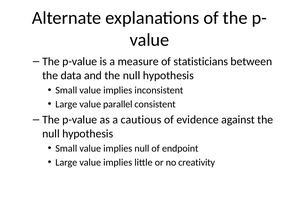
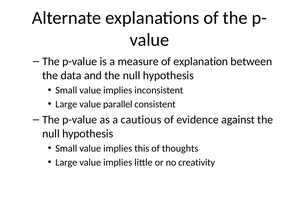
statisticians: statisticians -> explanation
implies null: null -> this
endpoint: endpoint -> thoughts
